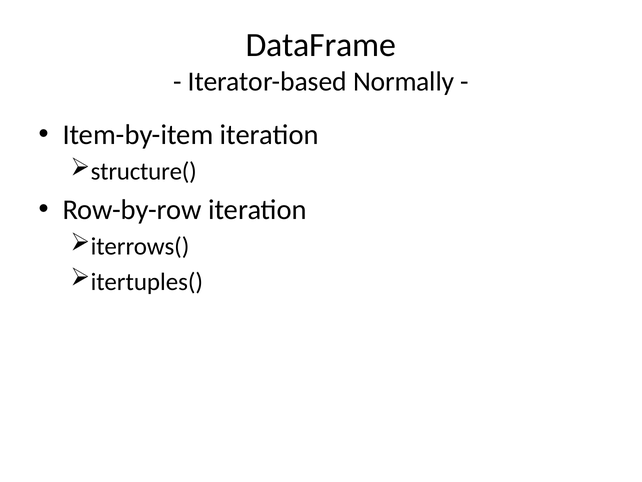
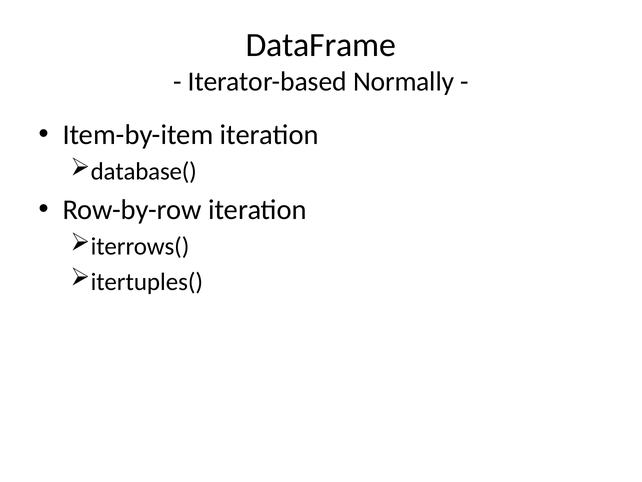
structure(: structure( -> database(
